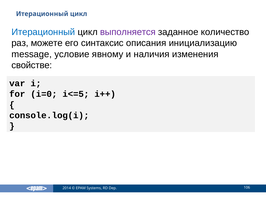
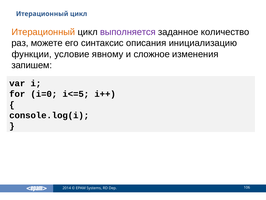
Итерационный at (43, 32) colour: blue -> orange
message: message -> функции
наличия: наличия -> сложное
свойстве: свойстве -> запишем
